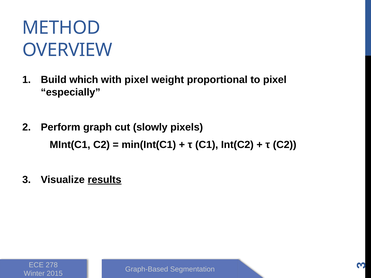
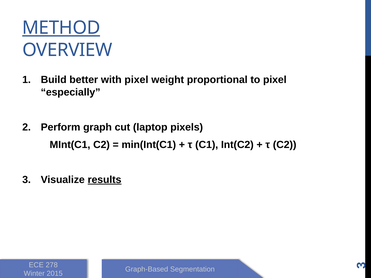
METHOD underline: none -> present
which: which -> better
slowly: slowly -> laptop
